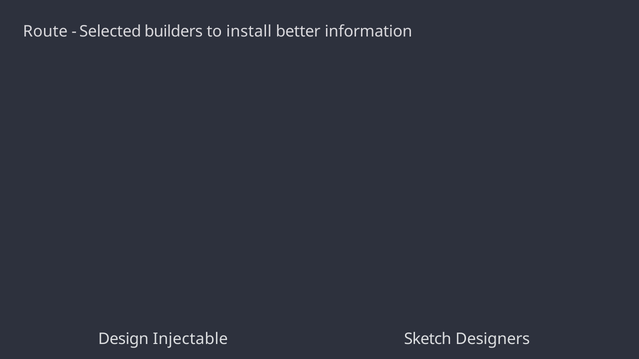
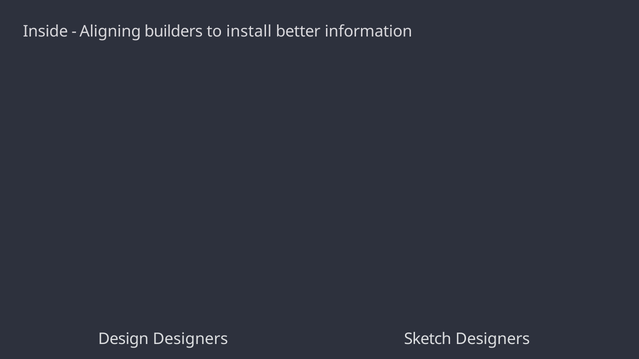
Route: Route -> Inside
Selected: Selected -> Aligning
Design Injectable: Injectable -> Designers
